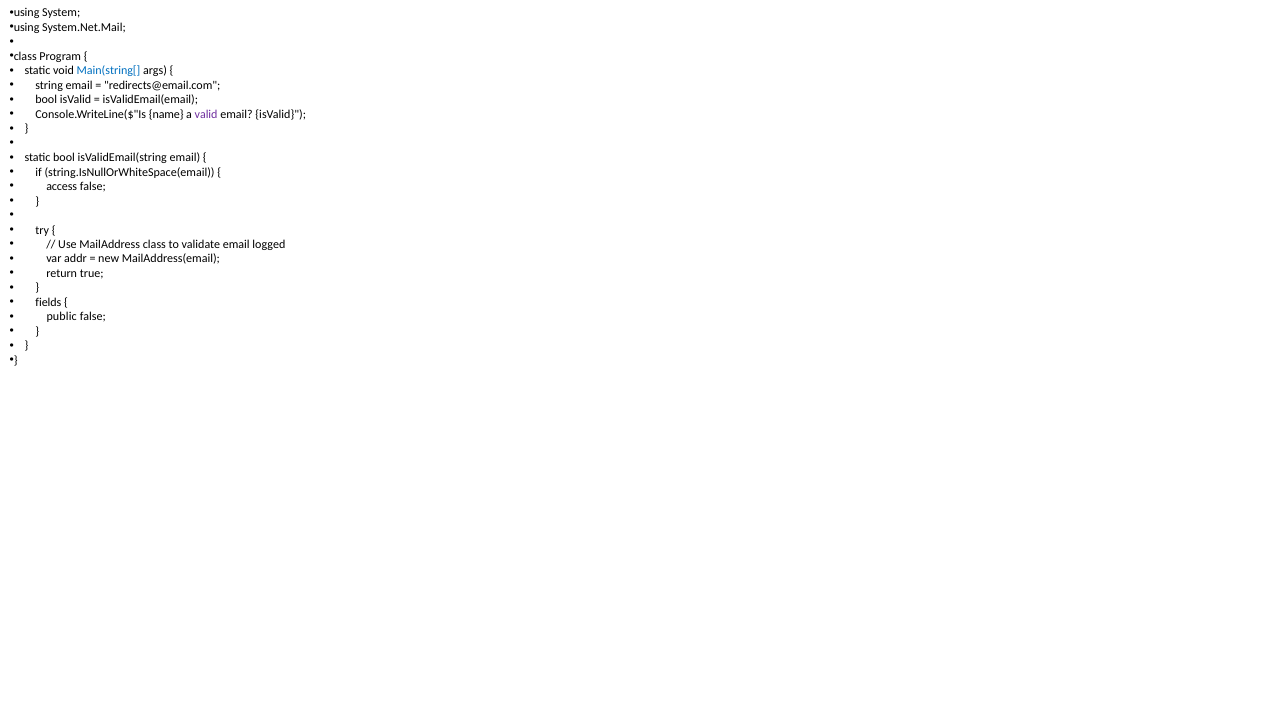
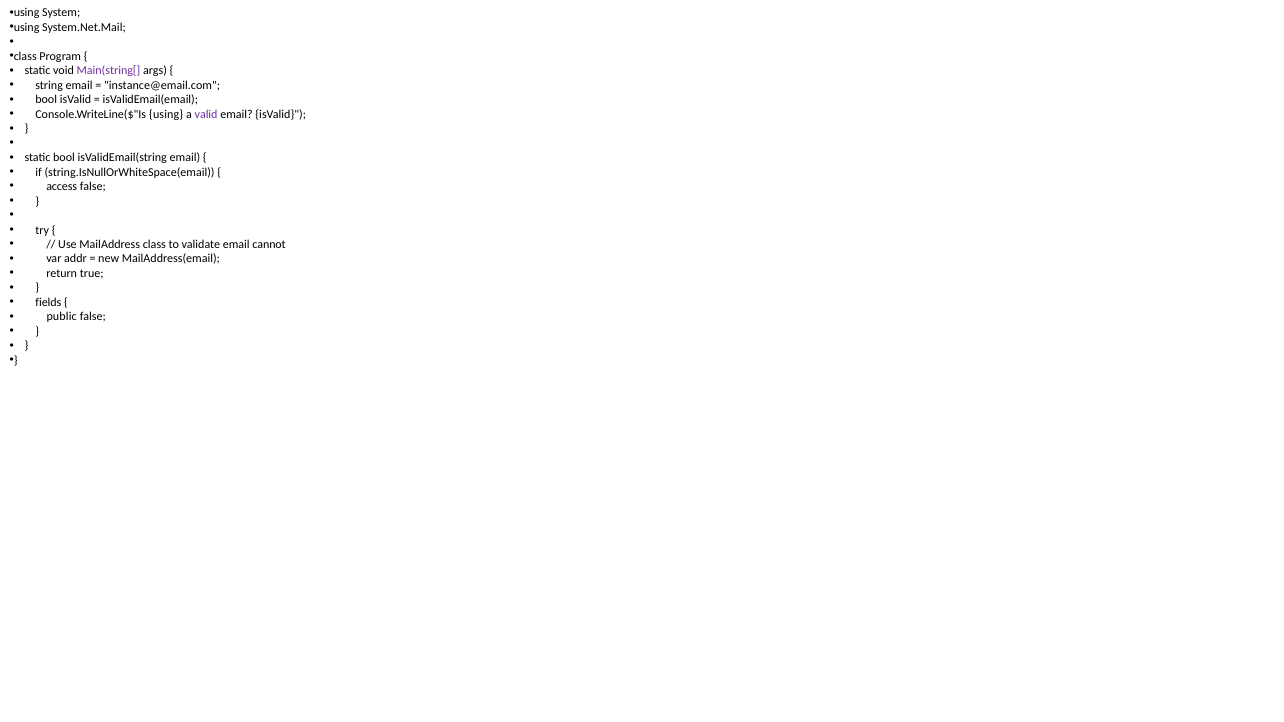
Main(string[ colour: blue -> purple
redirects@email.com: redirects@email.com -> instance@email.com
Console.WriteLine($"Is name: name -> using
logged: logged -> cannot
